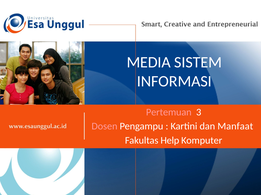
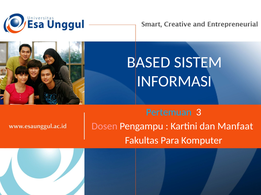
MEDIA: MEDIA -> BASED
Pertemuan colour: pink -> light blue
Help: Help -> Para
